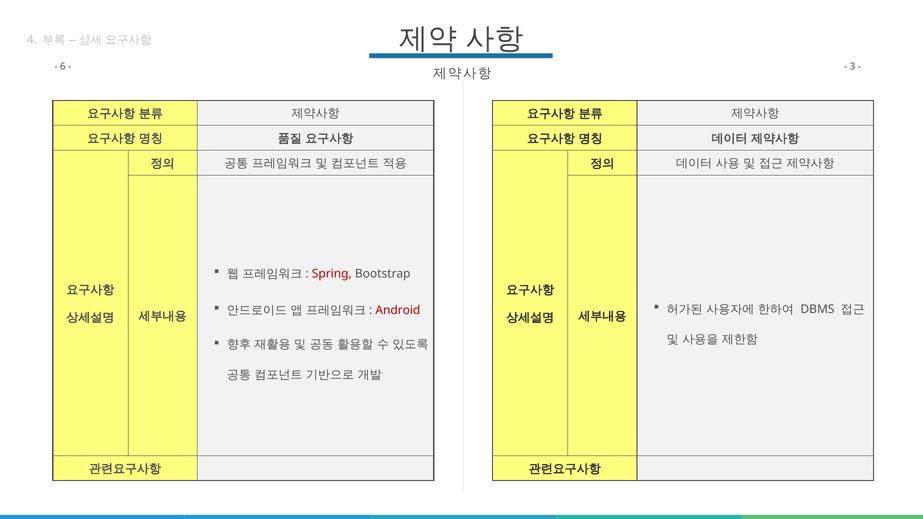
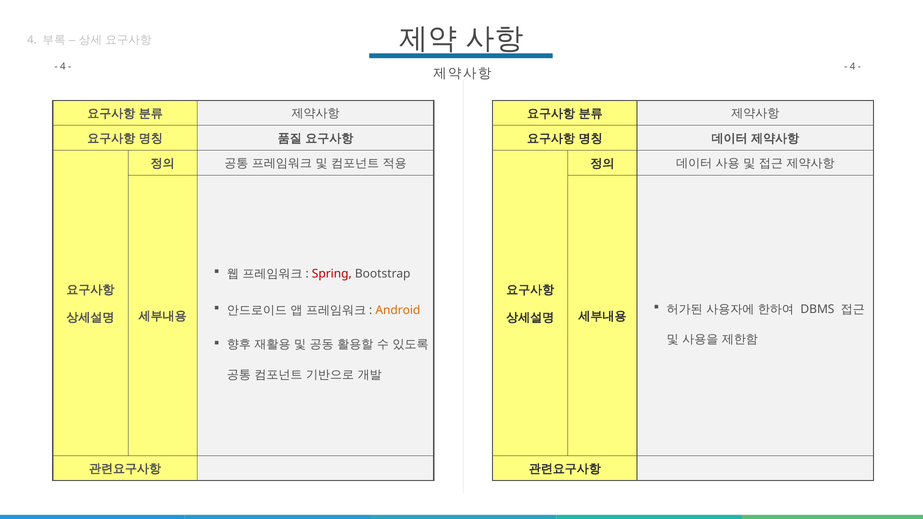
6 at (63, 66): 6 -> 4
3 at (853, 66): 3 -> 4
Android colour: red -> orange
